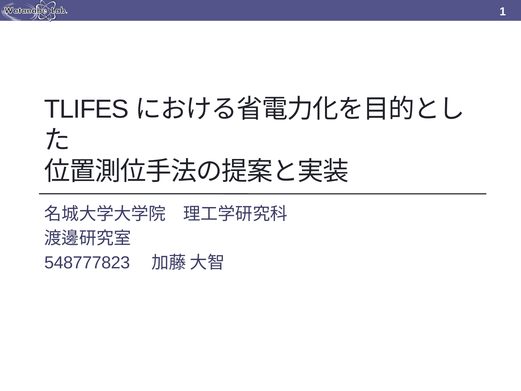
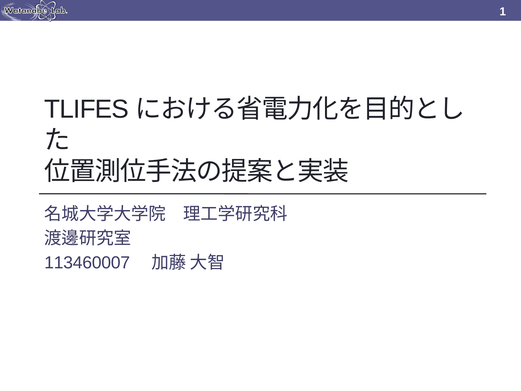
548777823: 548777823 -> 113460007
